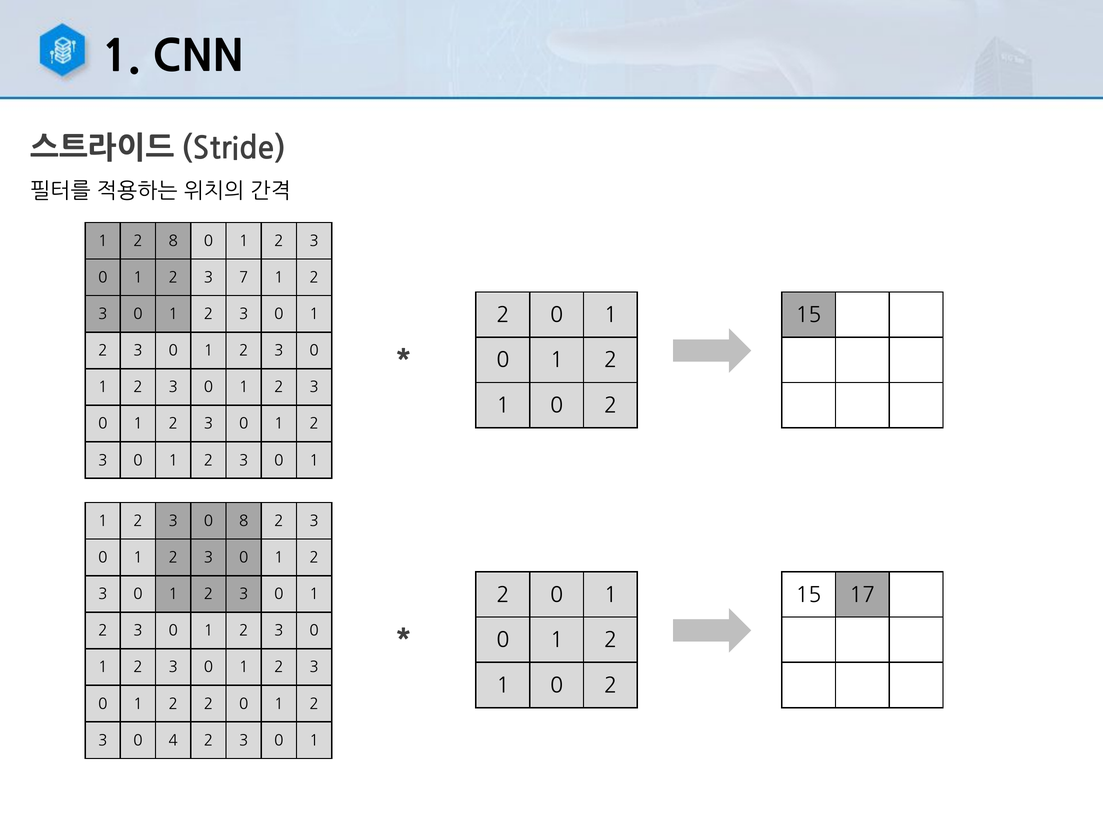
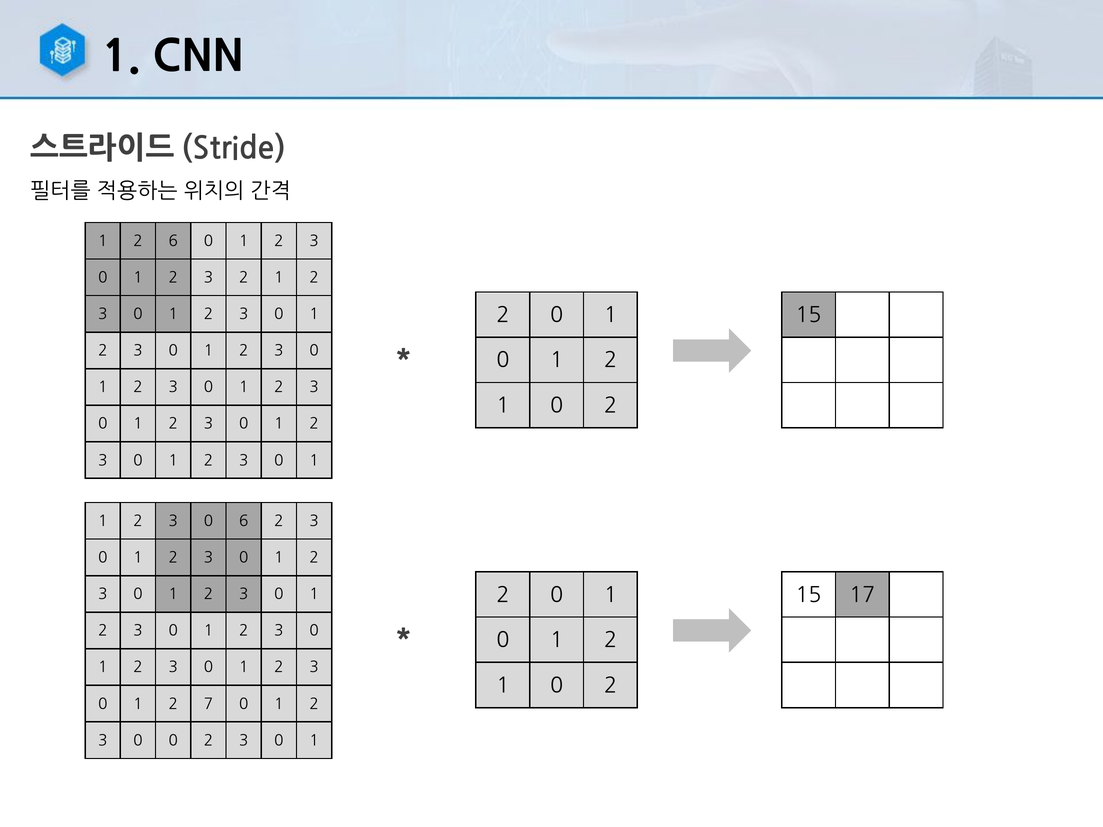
2 8: 8 -> 6
3 7: 7 -> 2
0 8: 8 -> 6
2 2: 2 -> 7
0 4: 4 -> 0
